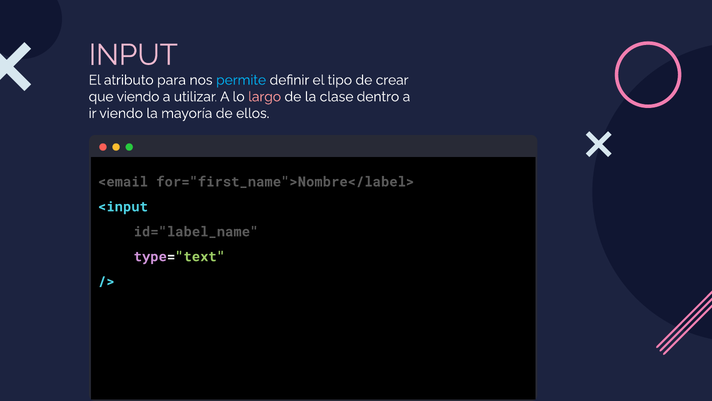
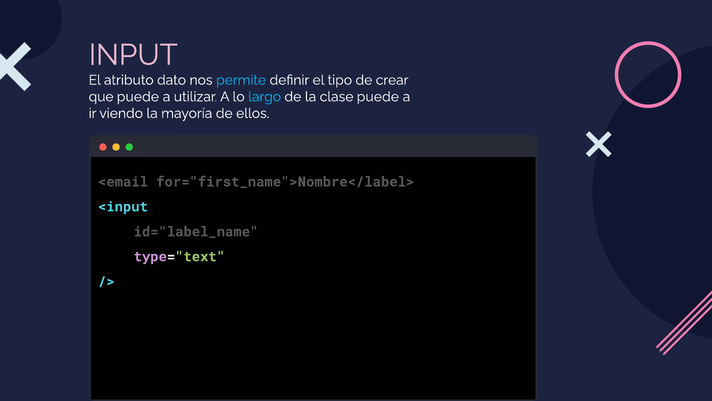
para: para -> dato
que viendo: viendo -> puede
largo colour: pink -> light blue
clase dentro: dentro -> puede
